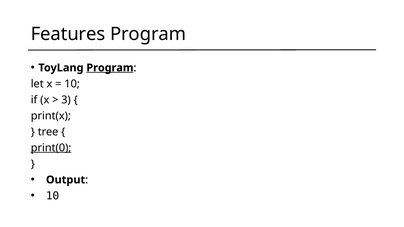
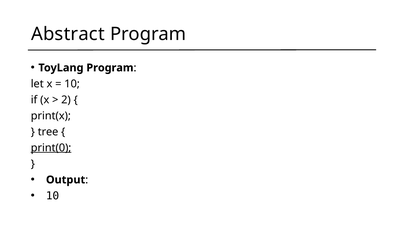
Features: Features -> Abstract
Program at (110, 68) underline: present -> none
3: 3 -> 2
